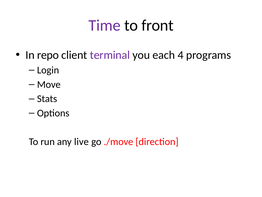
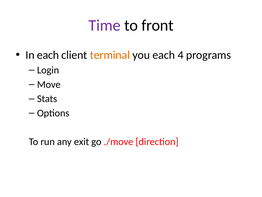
In repo: repo -> each
terminal colour: purple -> orange
live: live -> exit
